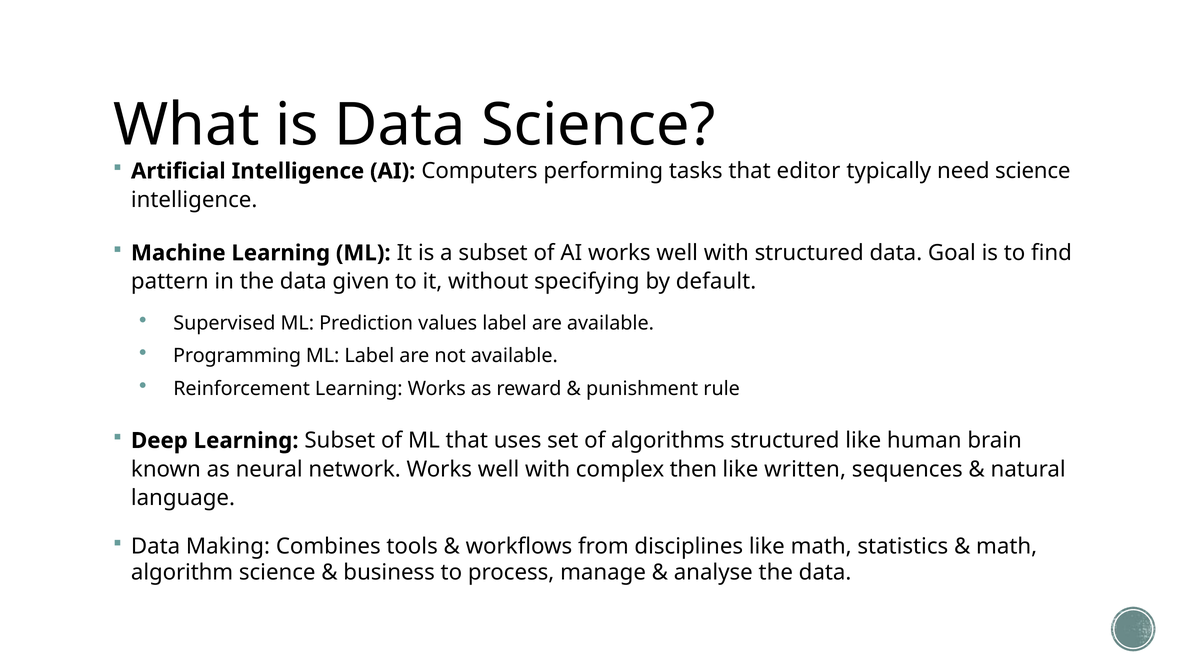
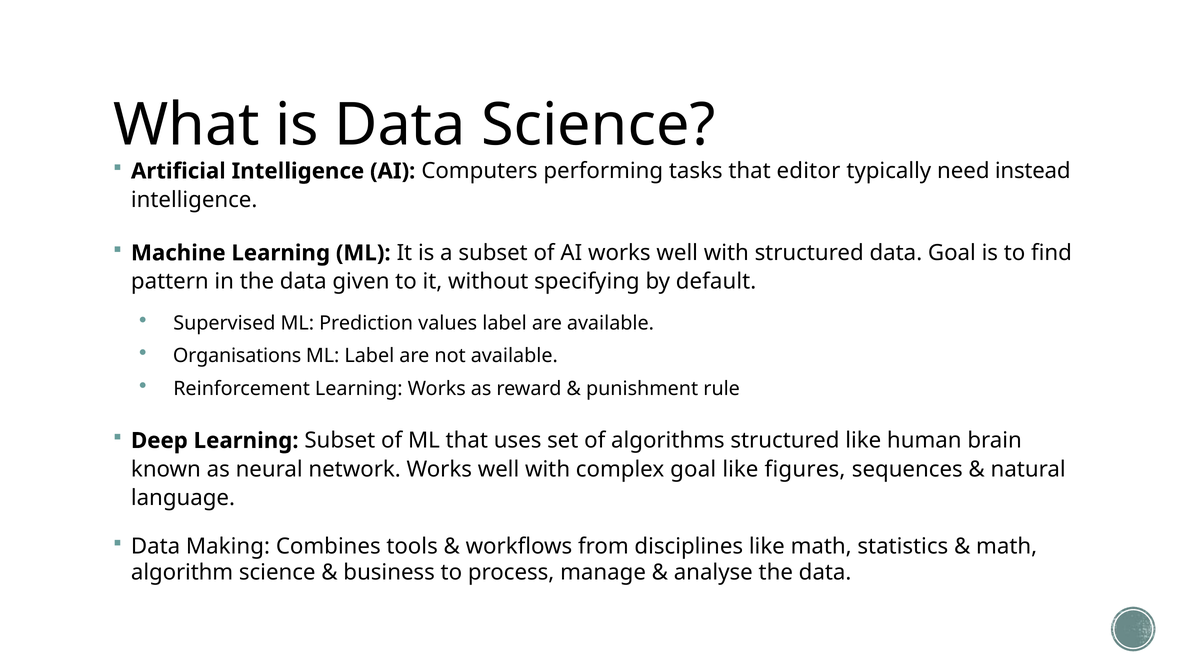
need science: science -> instead
Programming: Programming -> Organisations
complex then: then -> goal
written: written -> figures
